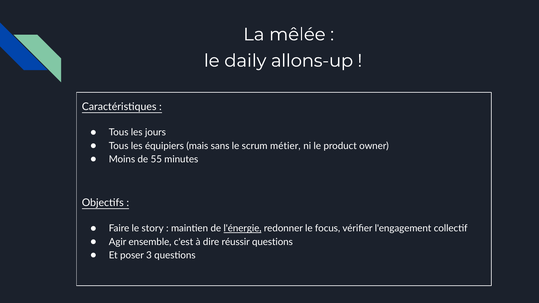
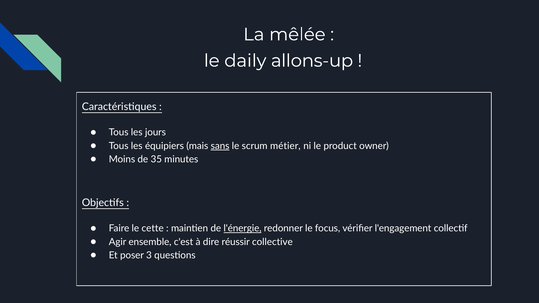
sans underline: none -> present
55: 55 -> 35
story: story -> cette
réussir questions: questions -> collective
